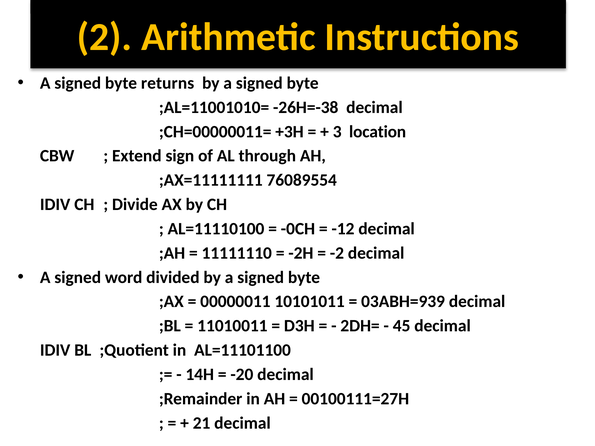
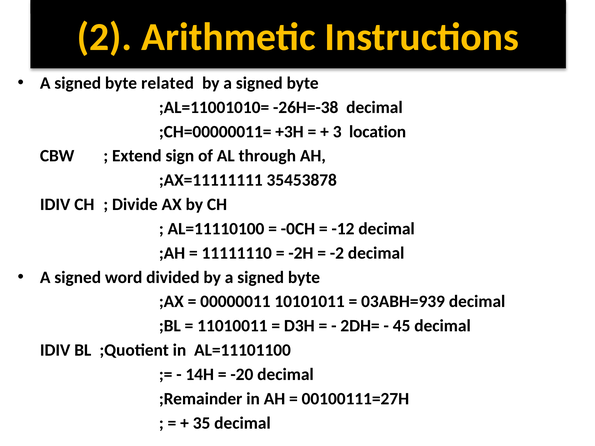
returns: returns -> related
76089554: 76089554 -> 35453878
21: 21 -> 35
